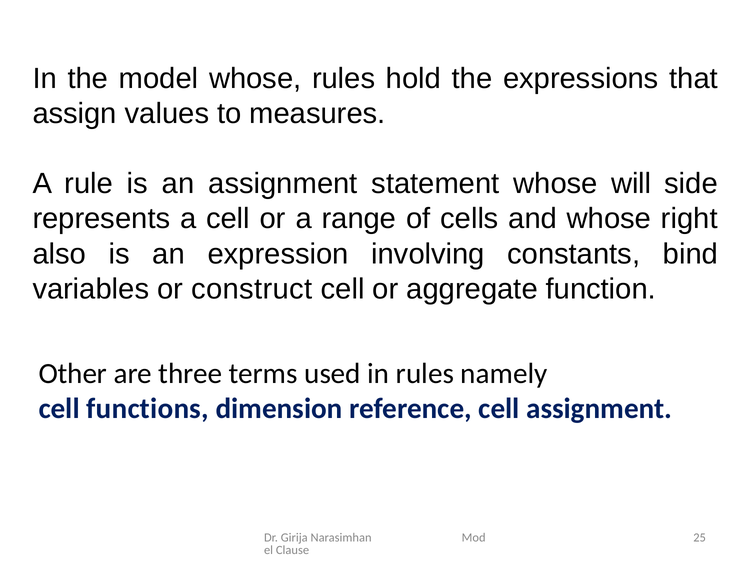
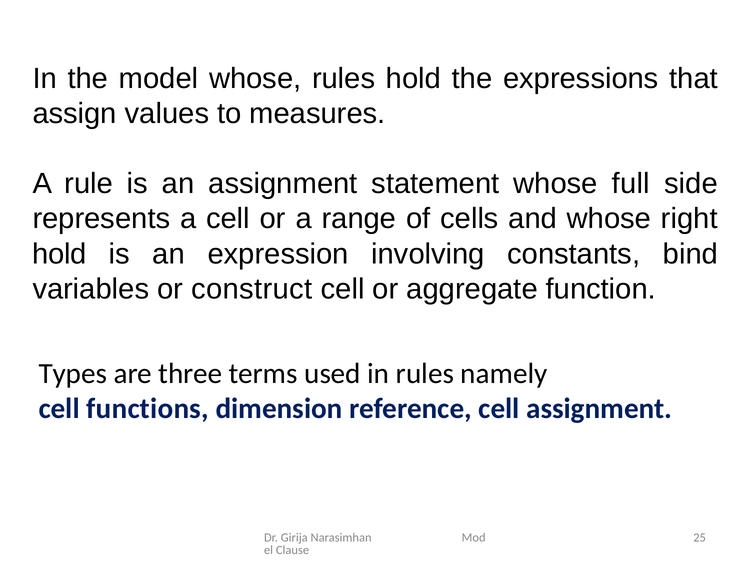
will: will -> full
also at (59, 254): also -> hold
Other: Other -> Types
